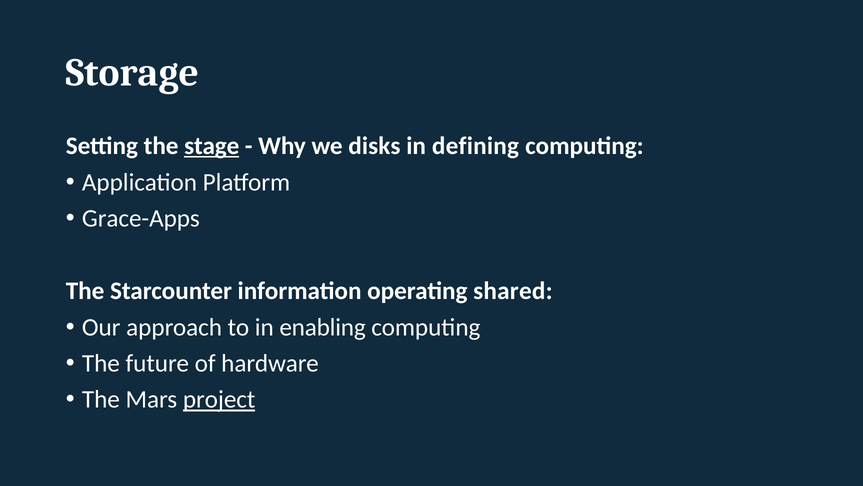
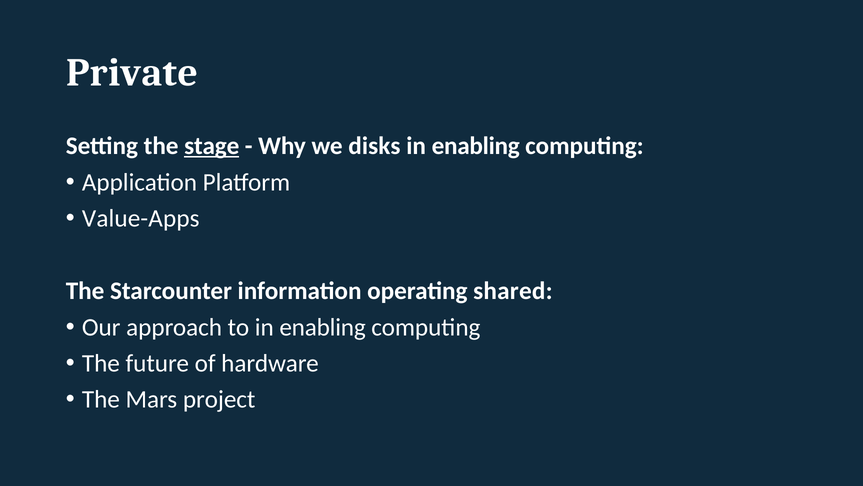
Storage: Storage -> Private
defining at (475, 146): defining -> enabling
Grace-Apps: Grace-Apps -> Value-Apps
project underline: present -> none
